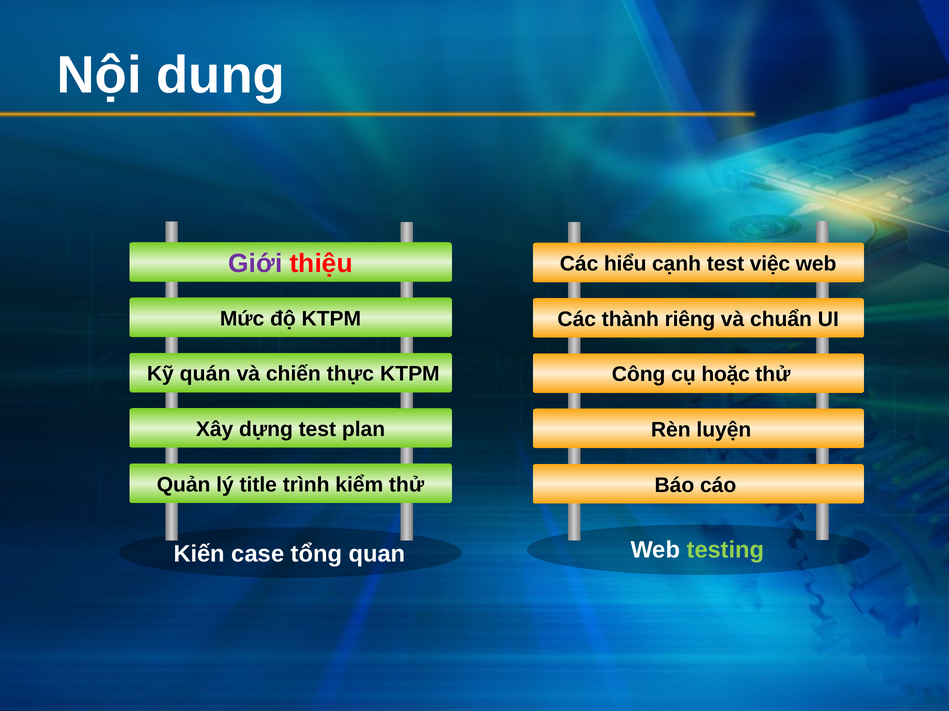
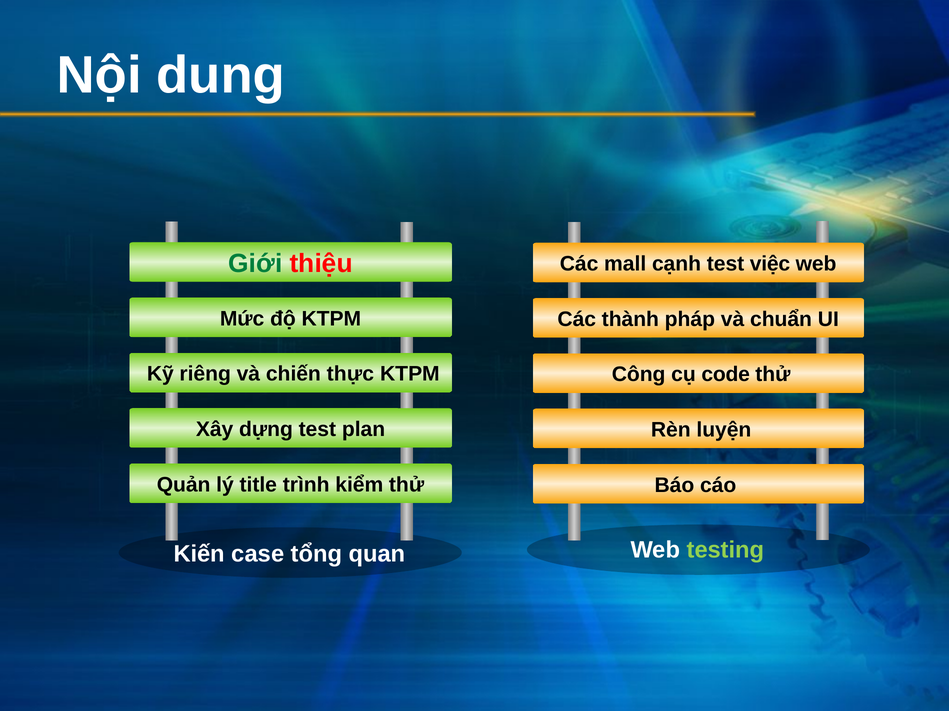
Giới colour: purple -> green
hiểu: hiểu -> mall
riêng: riêng -> pháp
quán: quán -> riêng
hoặc: hoặc -> code
